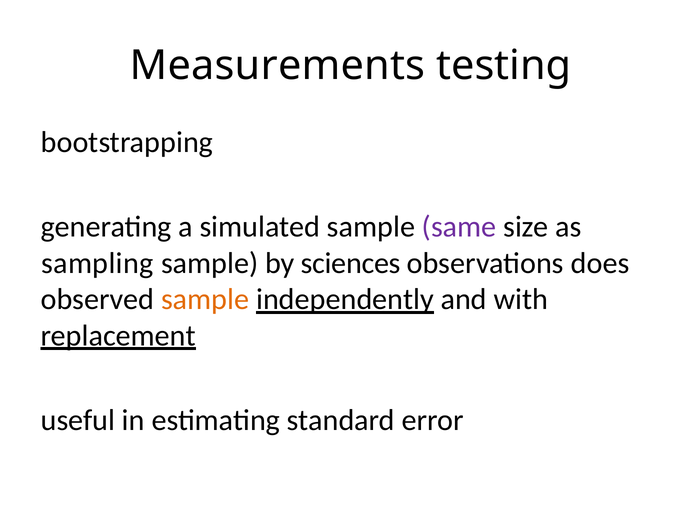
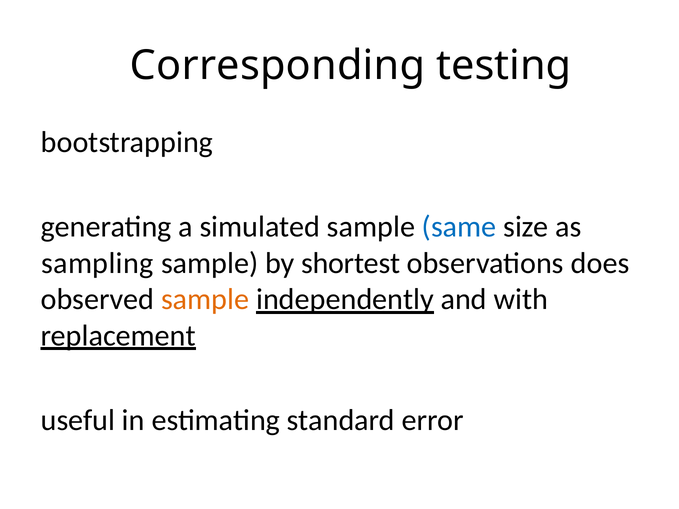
Measurements: Measurements -> Corresponding
same colour: purple -> blue
sciences: sciences -> shortest
